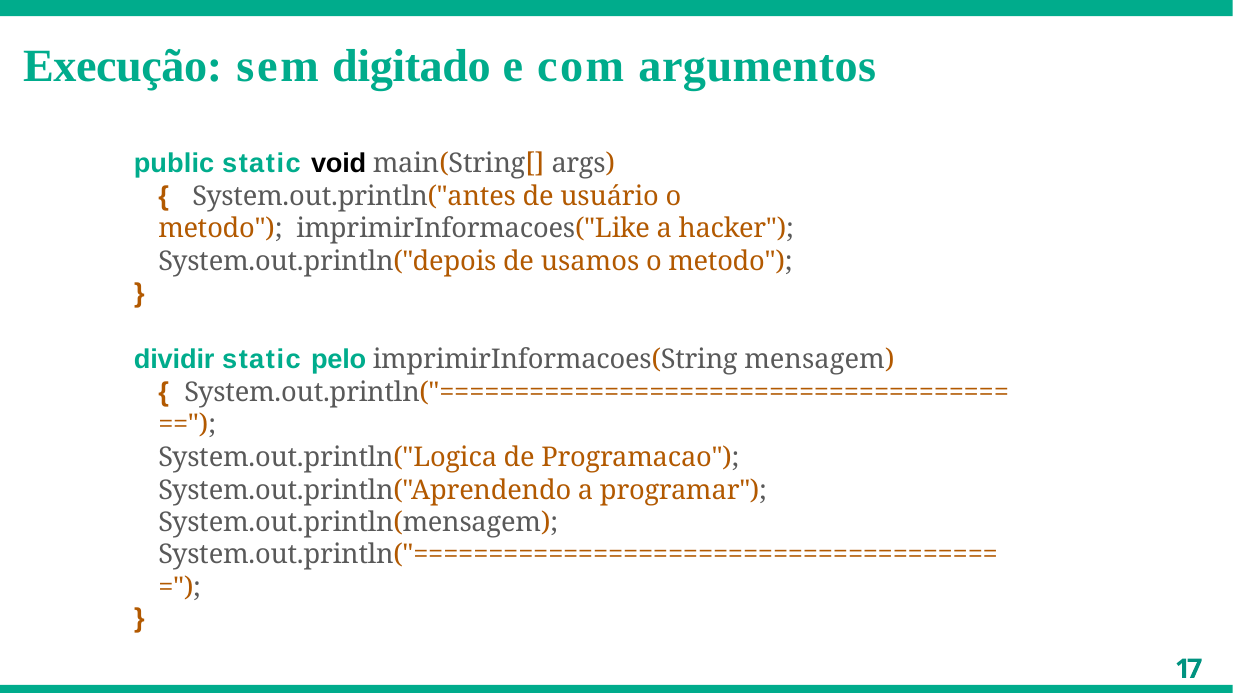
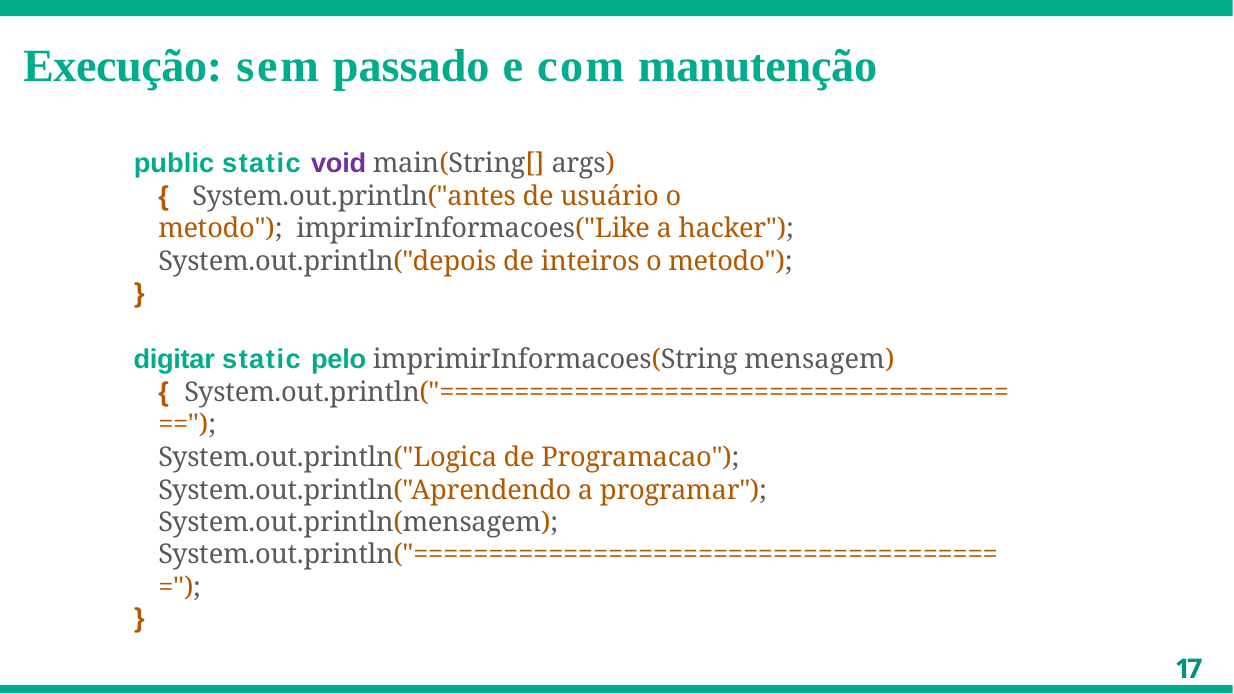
digitado: digitado -> passado
argumentos: argumentos -> manutenção
void colour: black -> purple
usamos: usamos -> inteiros
dividir: dividir -> digitar
